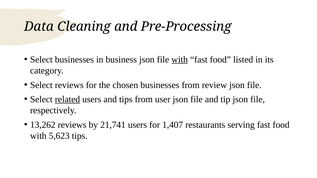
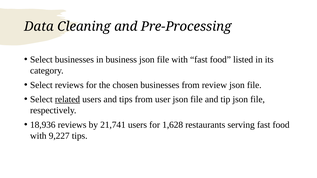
with at (180, 60) underline: present -> none
13,262: 13,262 -> 18,936
1,407: 1,407 -> 1,628
5,623: 5,623 -> 9,227
